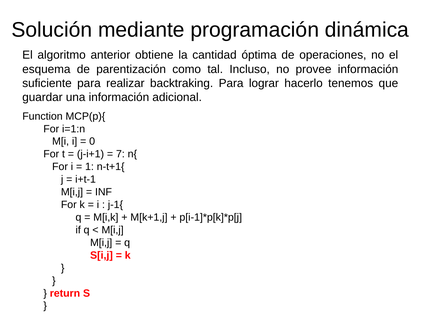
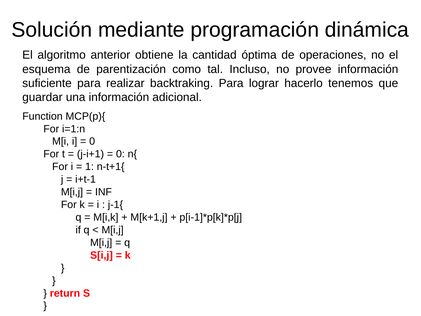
7 at (120, 154): 7 -> 0
